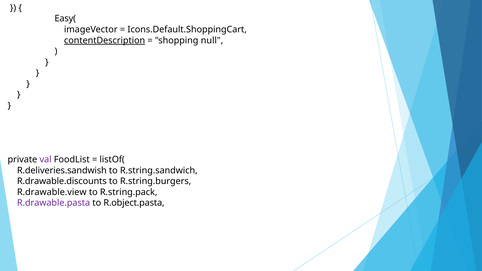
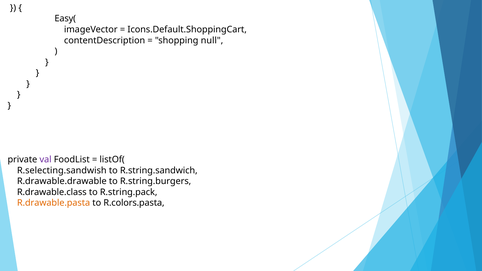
contentDescription underline: present -> none
R.deliveries.sandwish: R.deliveries.sandwish -> R.selecting.sandwish
R.drawable.discounts: R.drawable.discounts -> R.drawable.drawable
R.drawable.view: R.drawable.view -> R.drawable.class
R.drawable.pasta colour: purple -> orange
R.object.pasta: R.object.pasta -> R.colors.pasta
